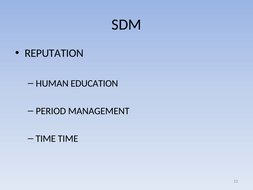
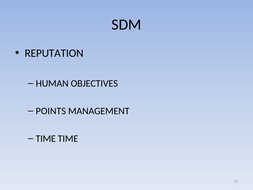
EDUCATION: EDUCATION -> OBJECTIVES
PERIOD: PERIOD -> POINTS
